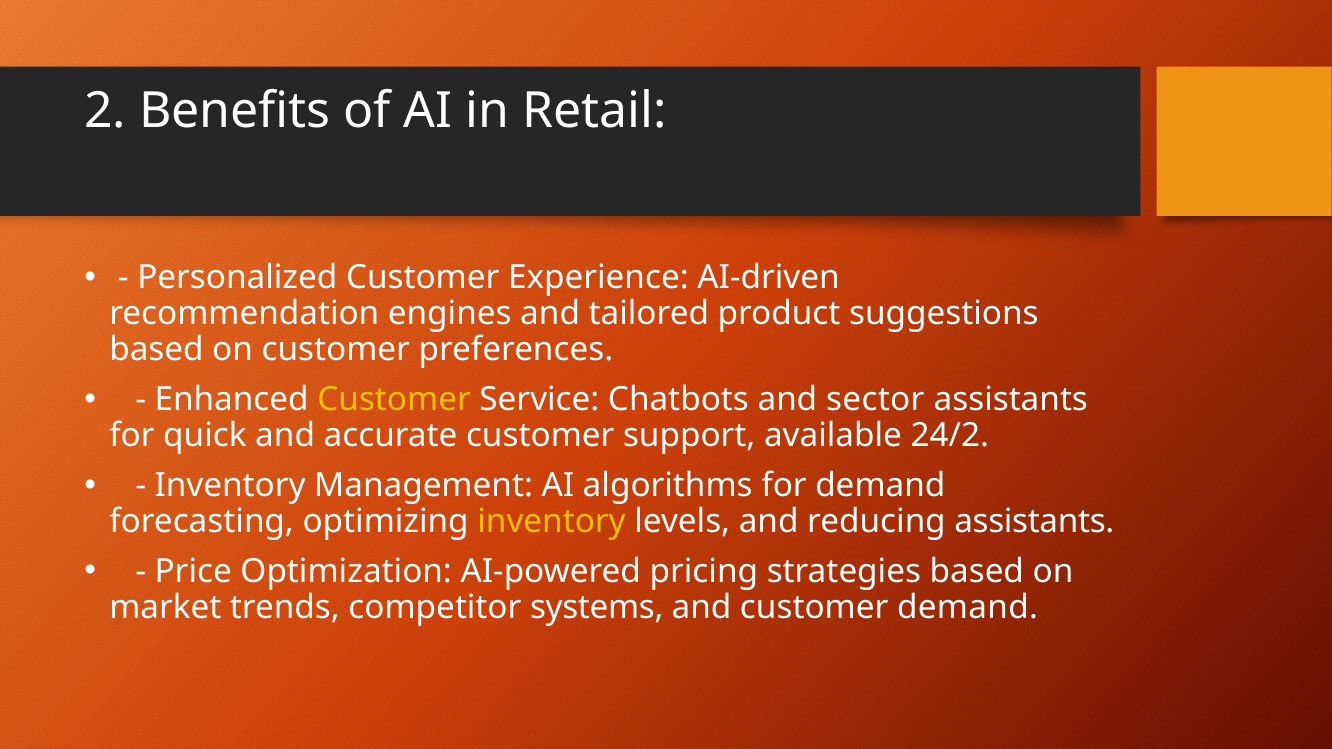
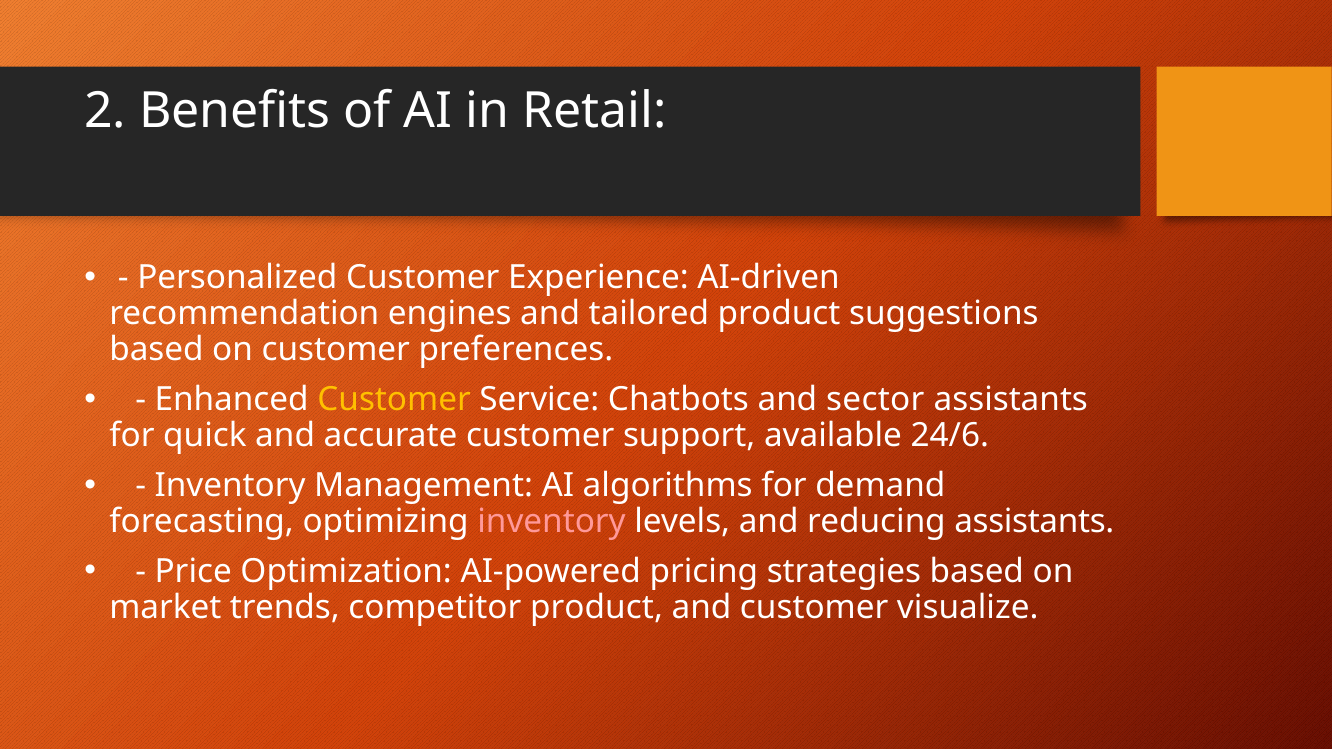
24/2: 24/2 -> 24/6
inventory at (552, 522) colour: yellow -> pink
competitor systems: systems -> product
customer demand: demand -> visualize
